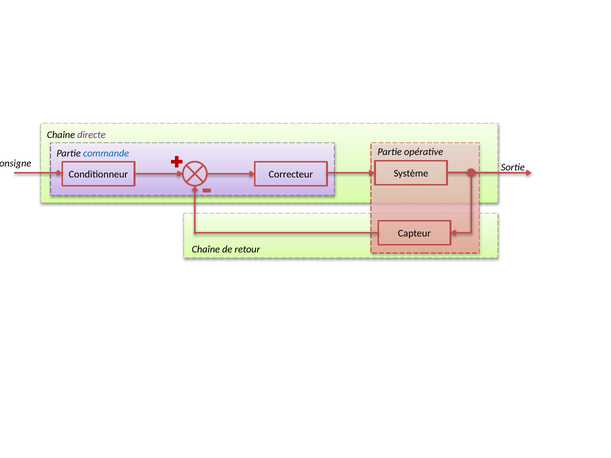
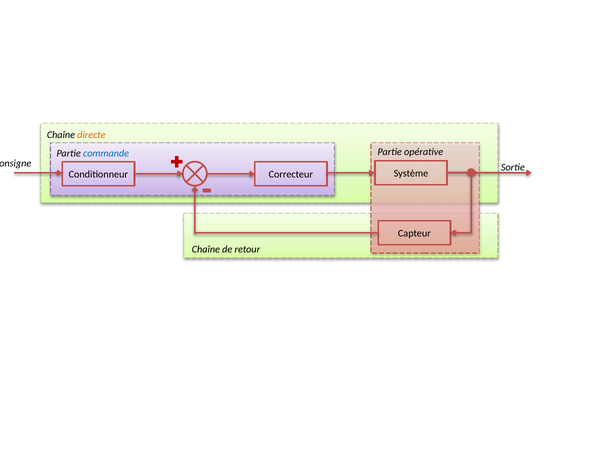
directe colour: purple -> orange
